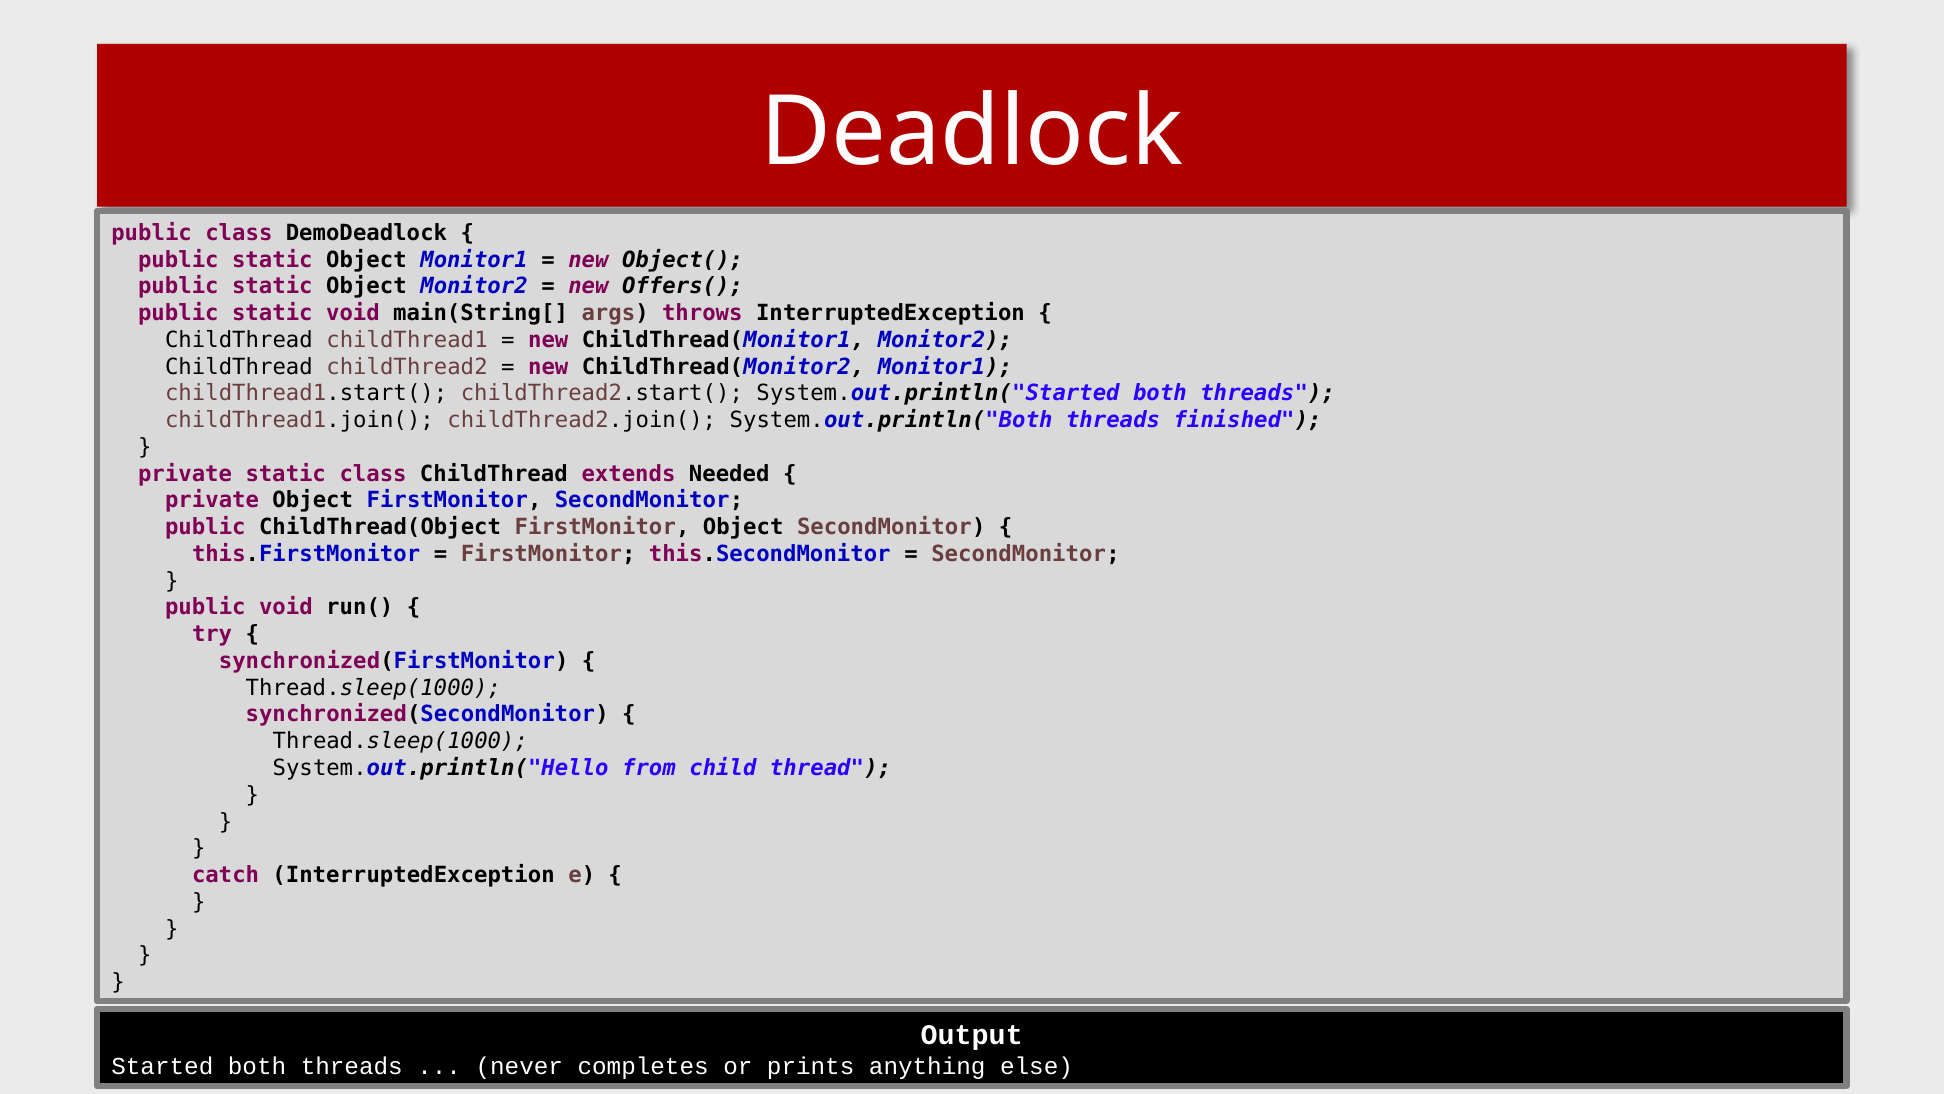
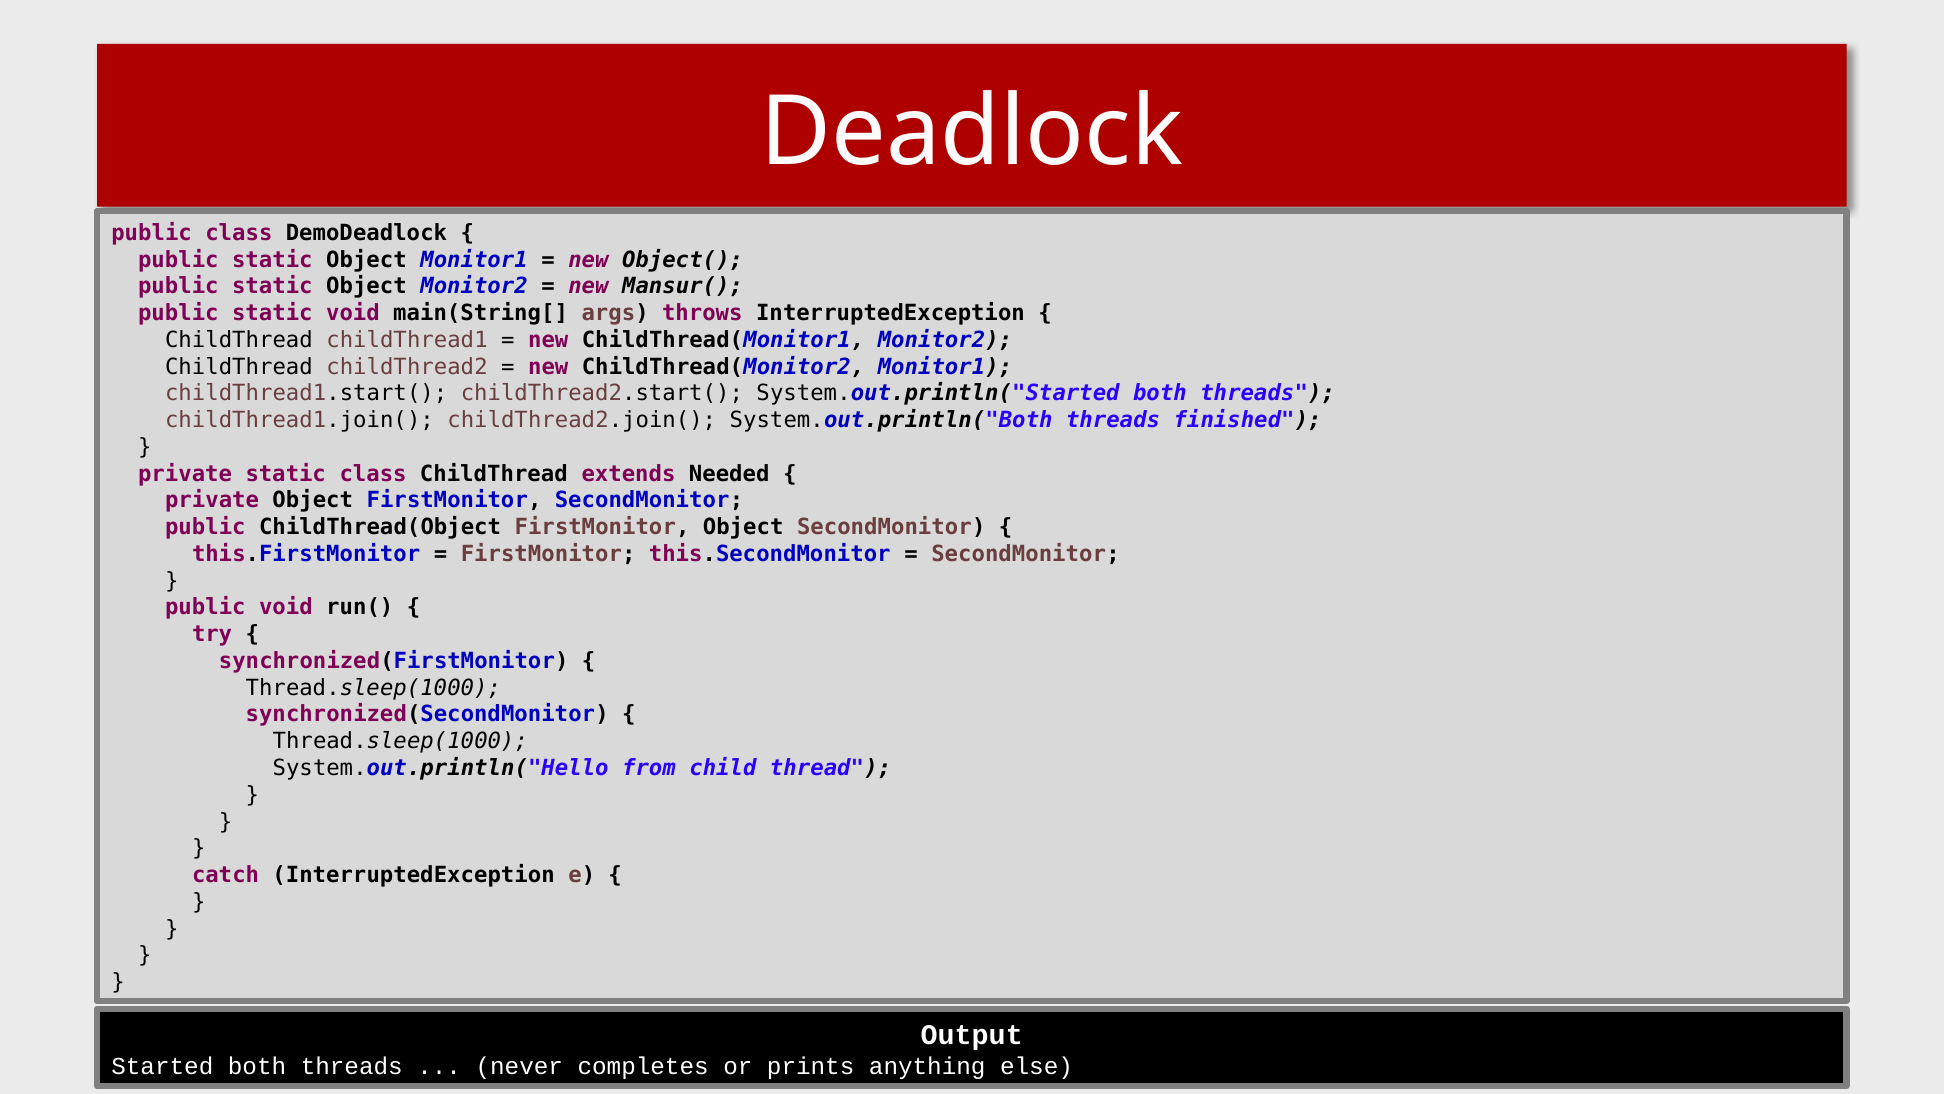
Offers(: Offers( -> Mansur(
